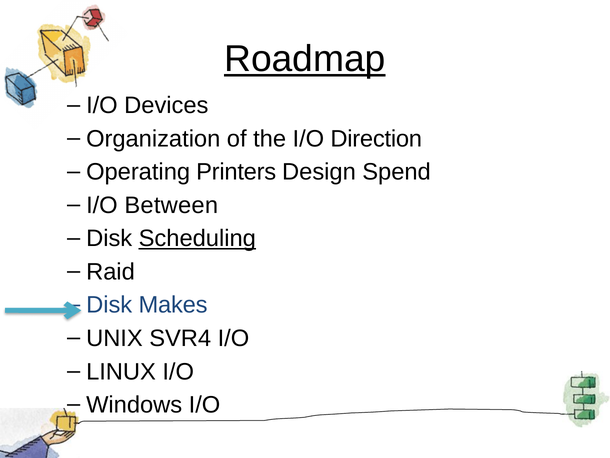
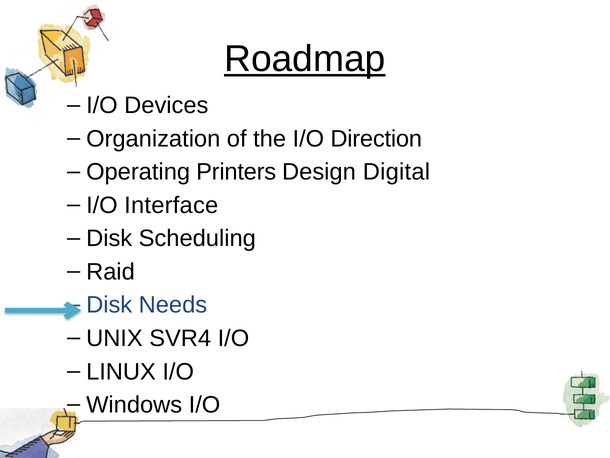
Spend: Spend -> Digital
Between: Between -> Interface
Scheduling underline: present -> none
Makes: Makes -> Needs
